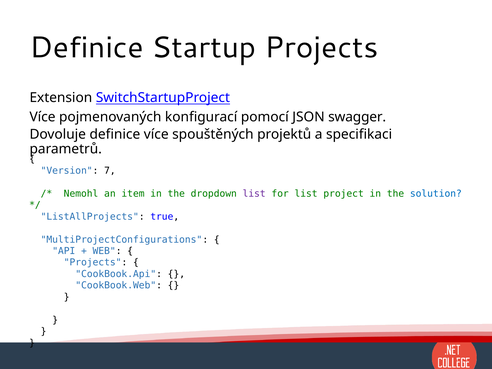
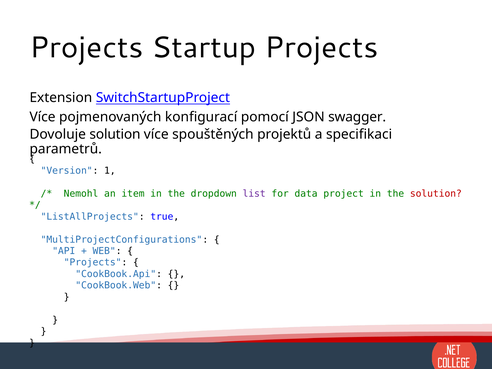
Definice at (87, 48): Definice -> Projects
Dovoluje definice: definice -> solution
7: 7 -> 1
for list: list -> data
solution at (436, 194) colour: blue -> red
